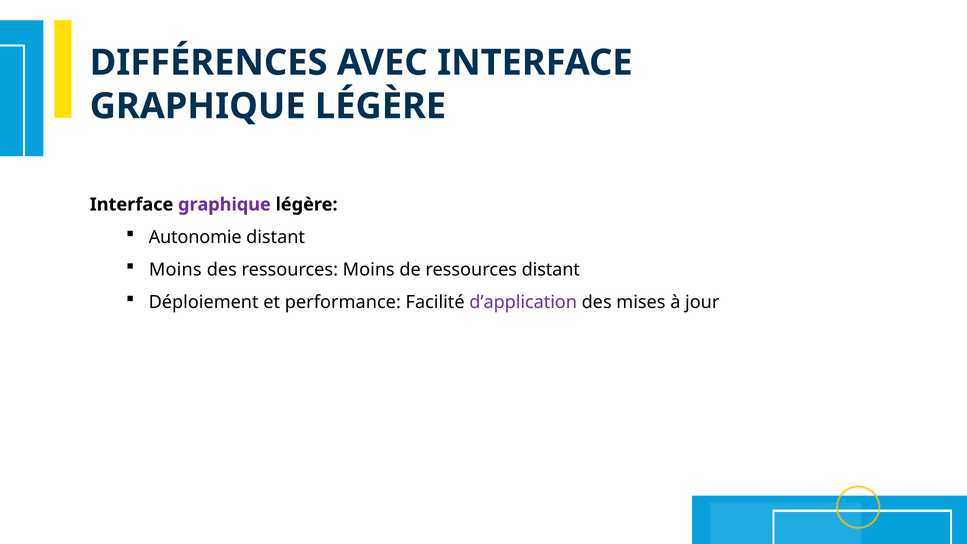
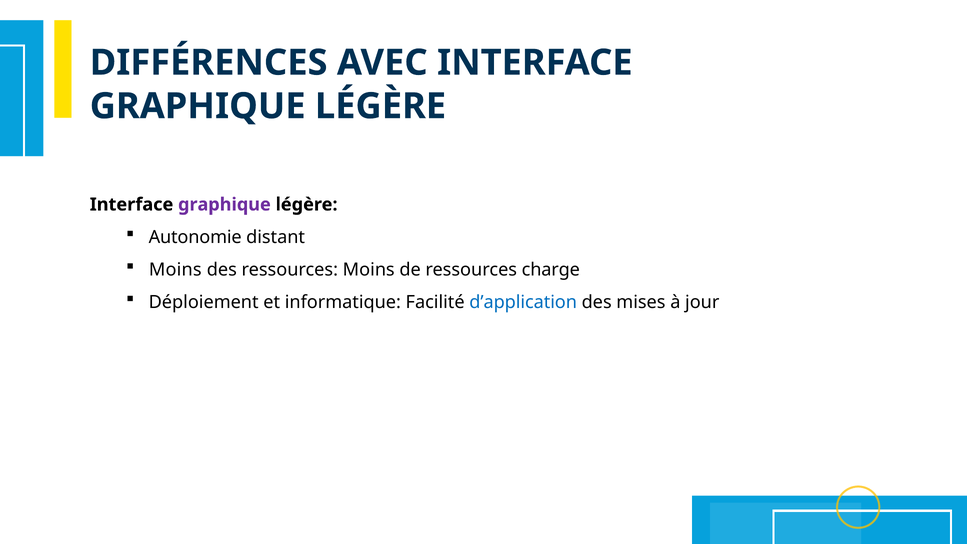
ressources distant: distant -> charge
performance: performance -> informatique
d’application colour: purple -> blue
